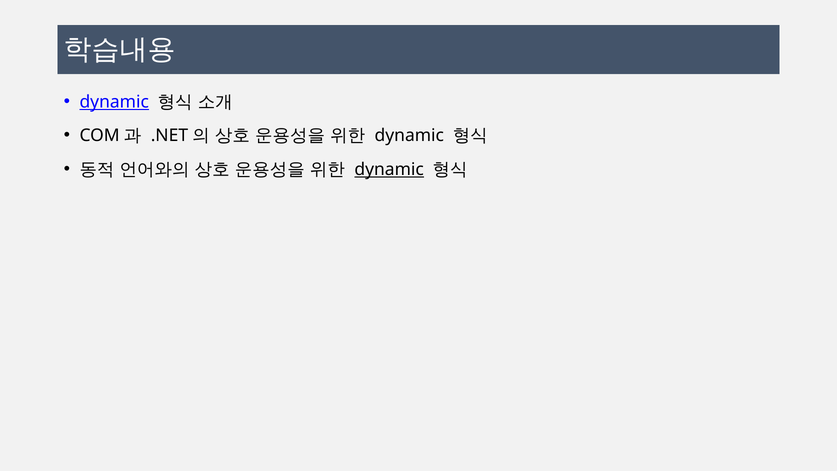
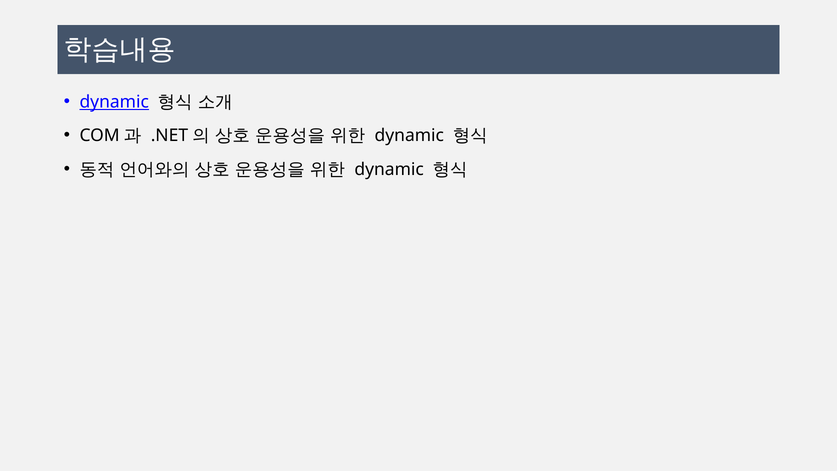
dynamic at (389, 169) underline: present -> none
